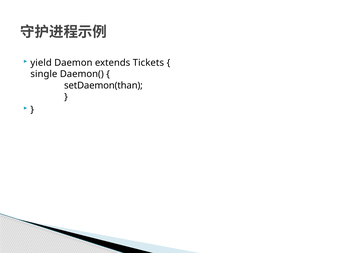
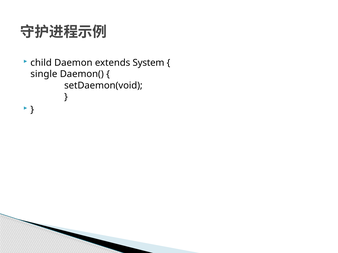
yield: yield -> child
Tickets: Tickets -> System
setDaemon(than: setDaemon(than -> setDaemon(void
